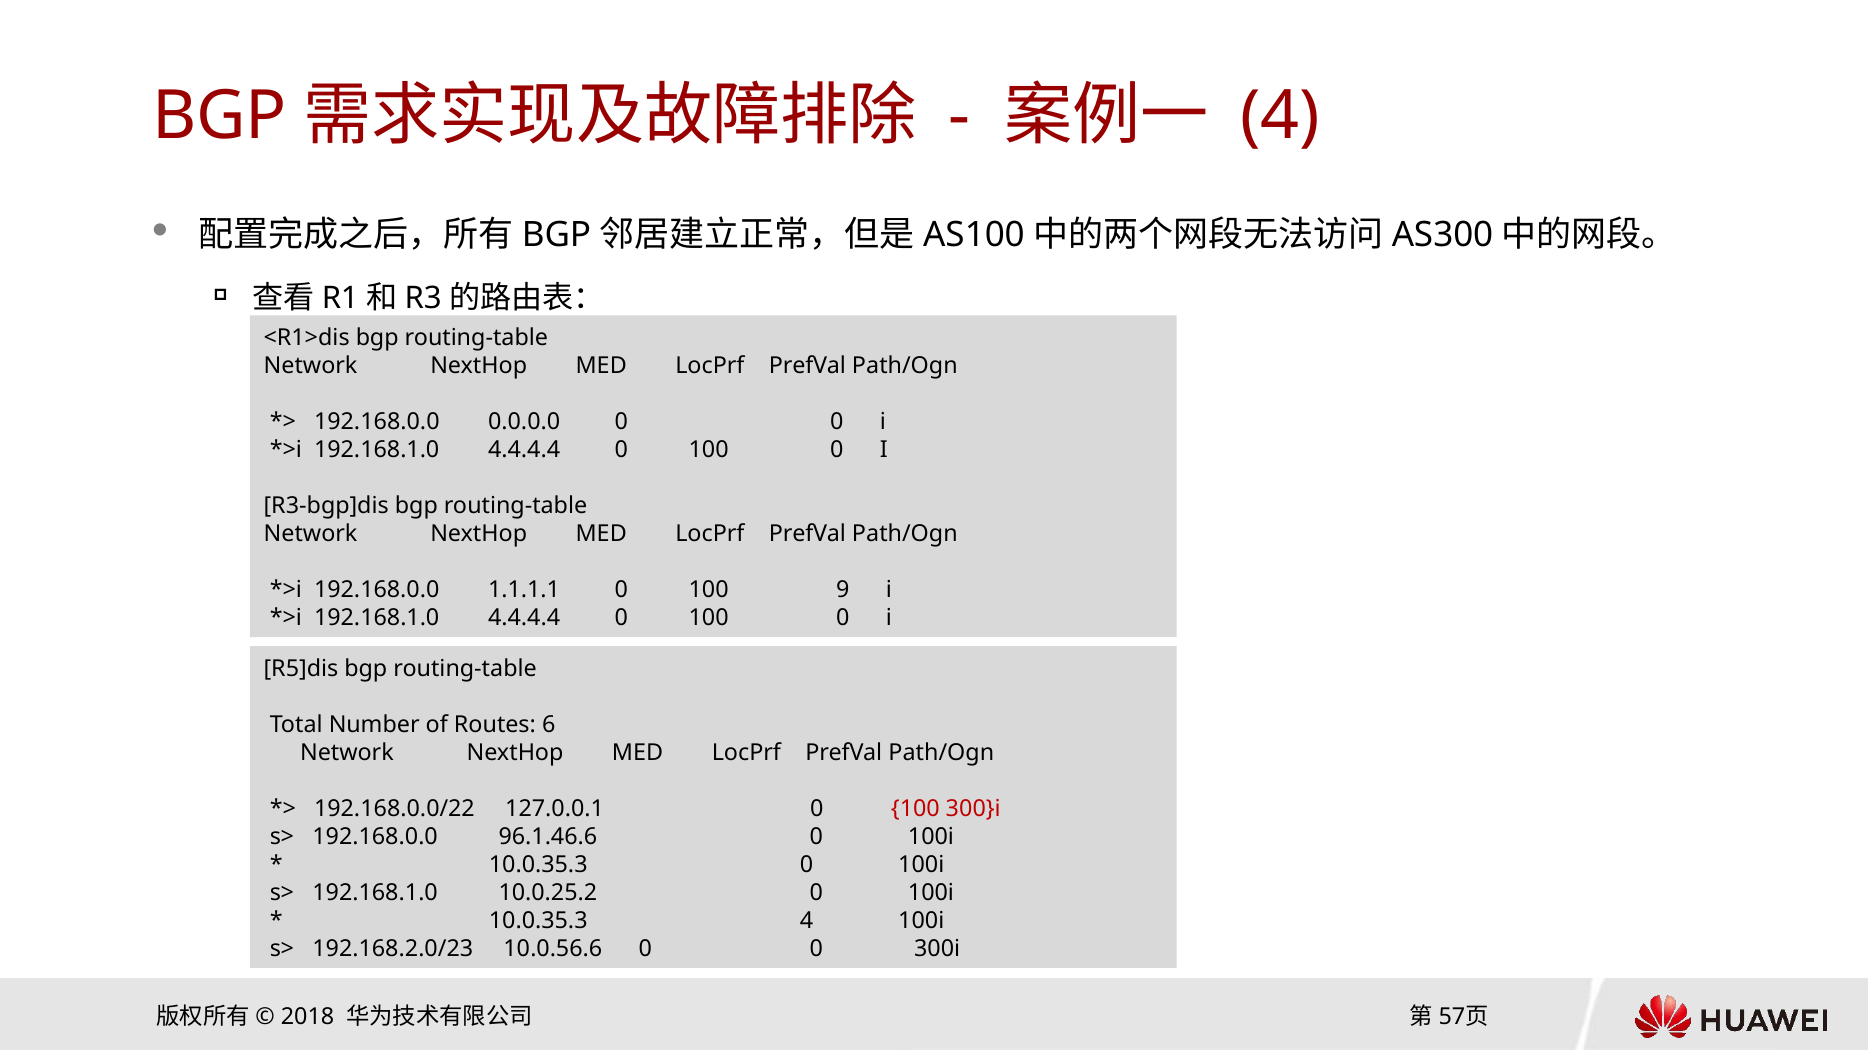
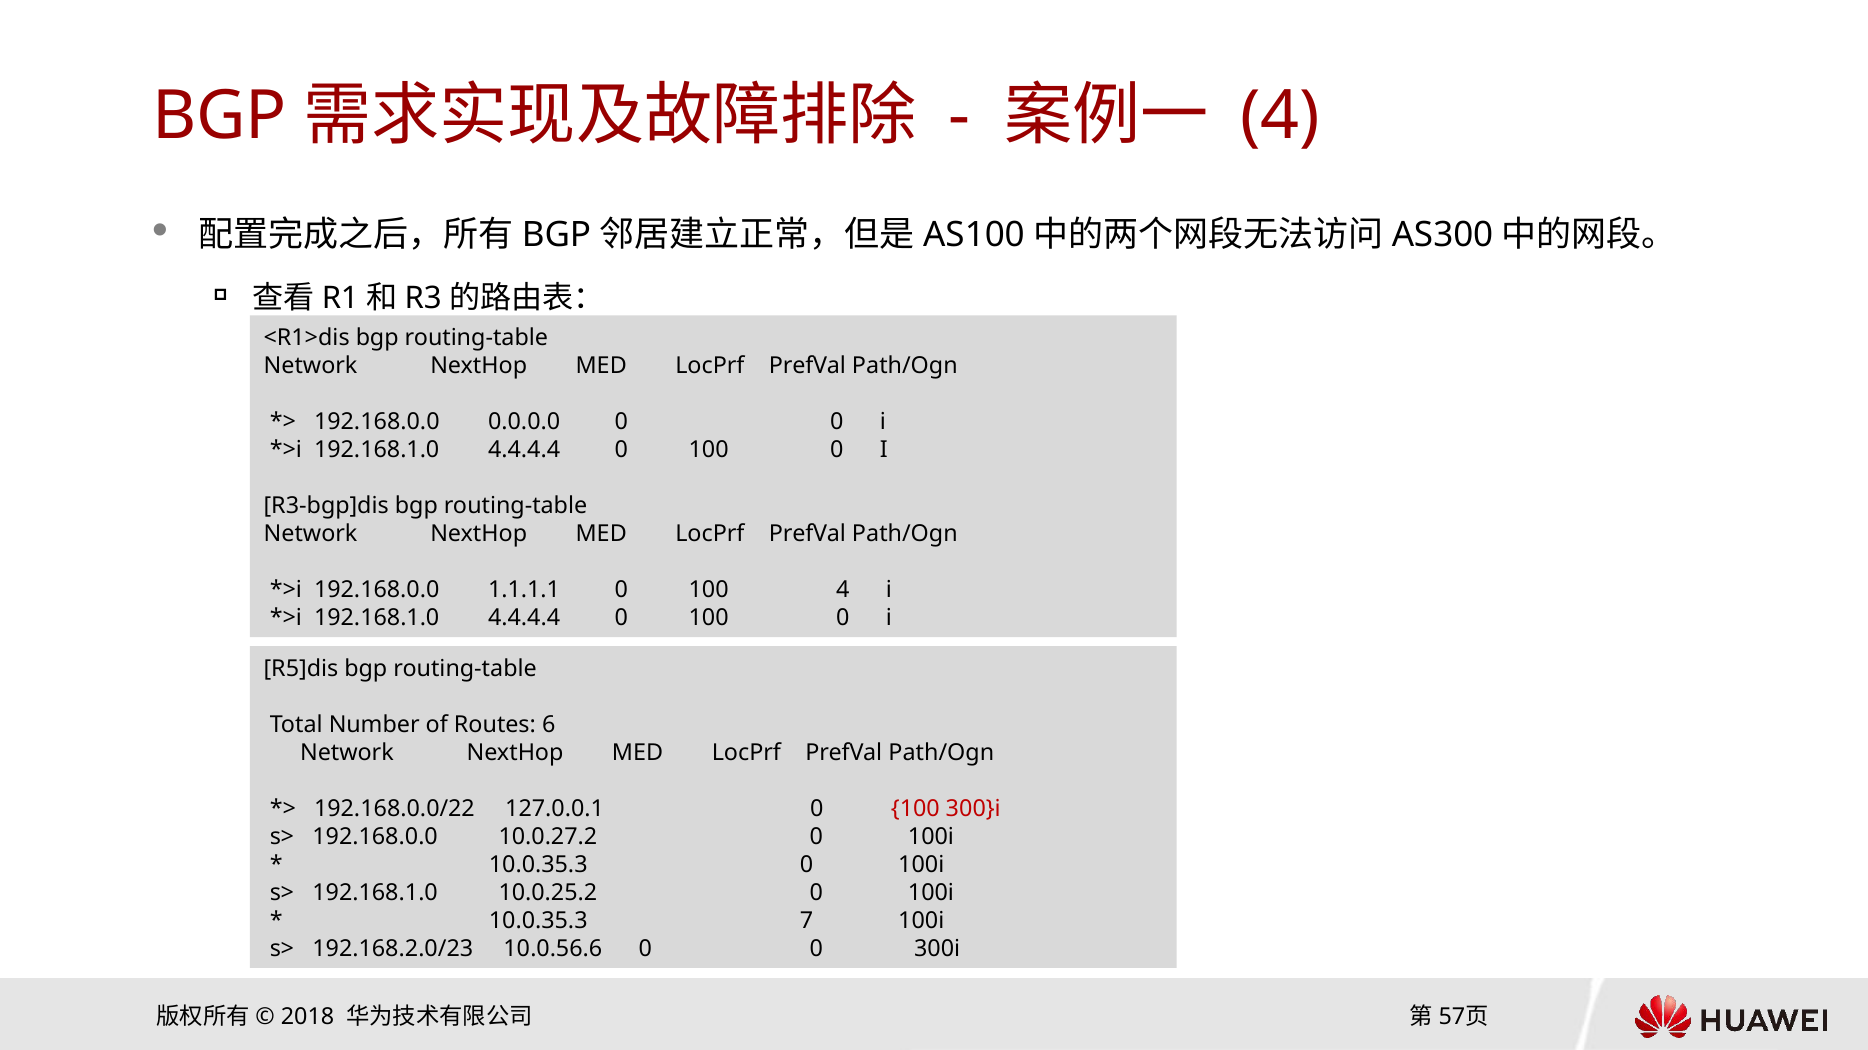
100 9: 9 -> 4
96.1.46.6: 96.1.46.6 -> 10.0.27.2
10.0.35.3 4: 4 -> 7
